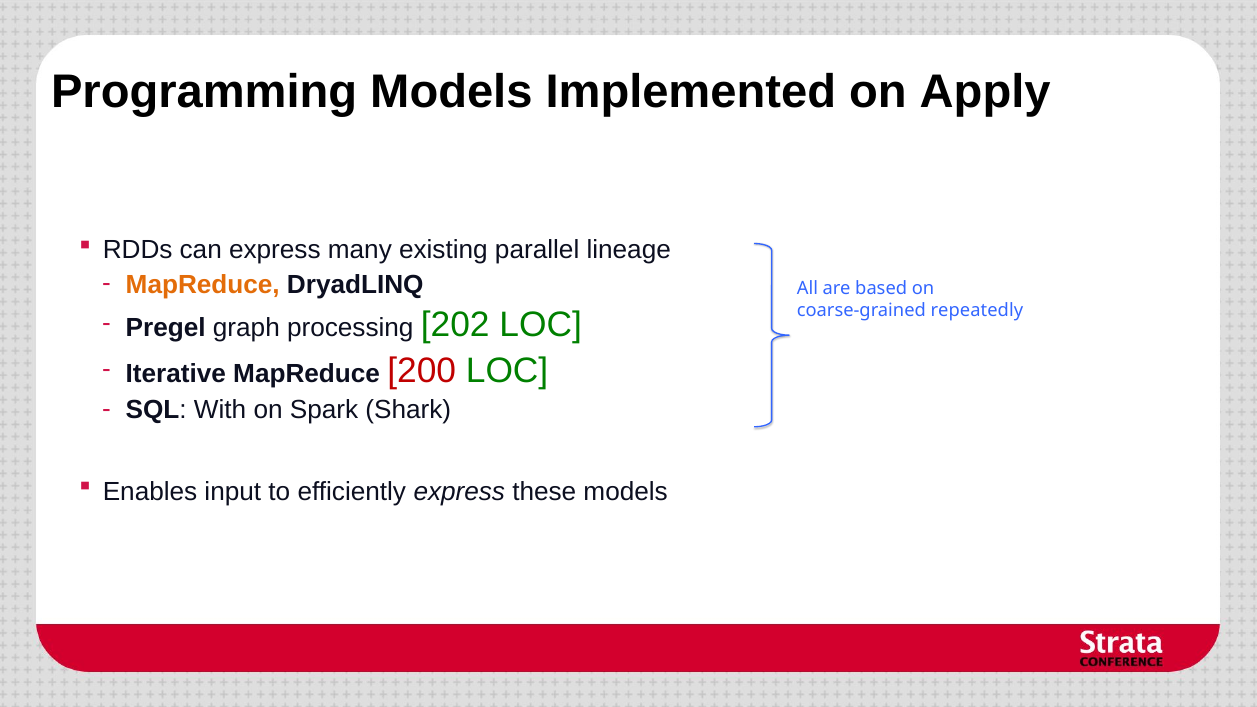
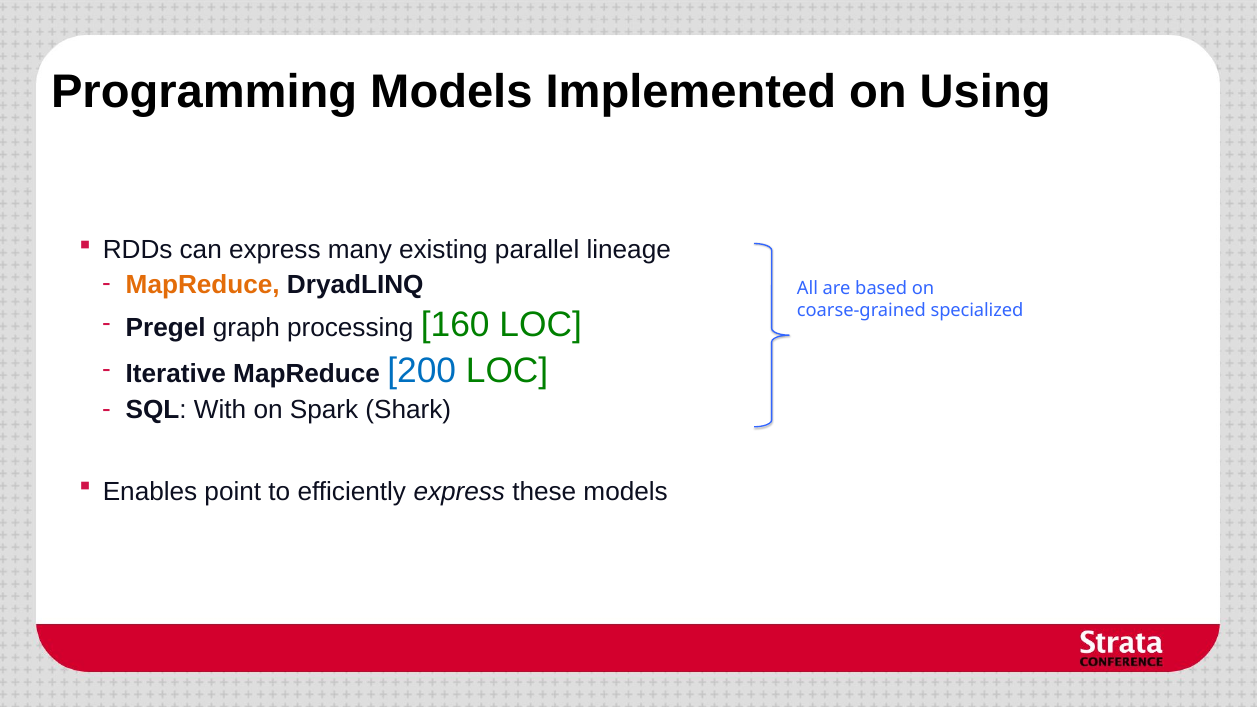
Apply: Apply -> Using
repeatedly: repeatedly -> specialized
202: 202 -> 160
200 colour: red -> blue
input: input -> point
